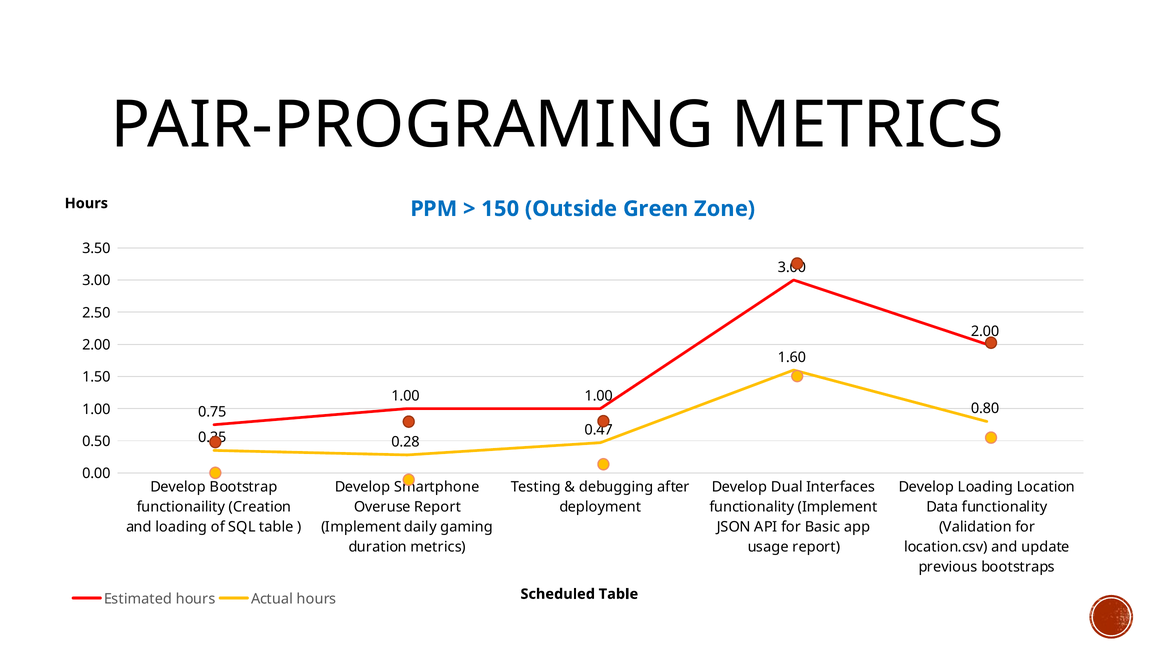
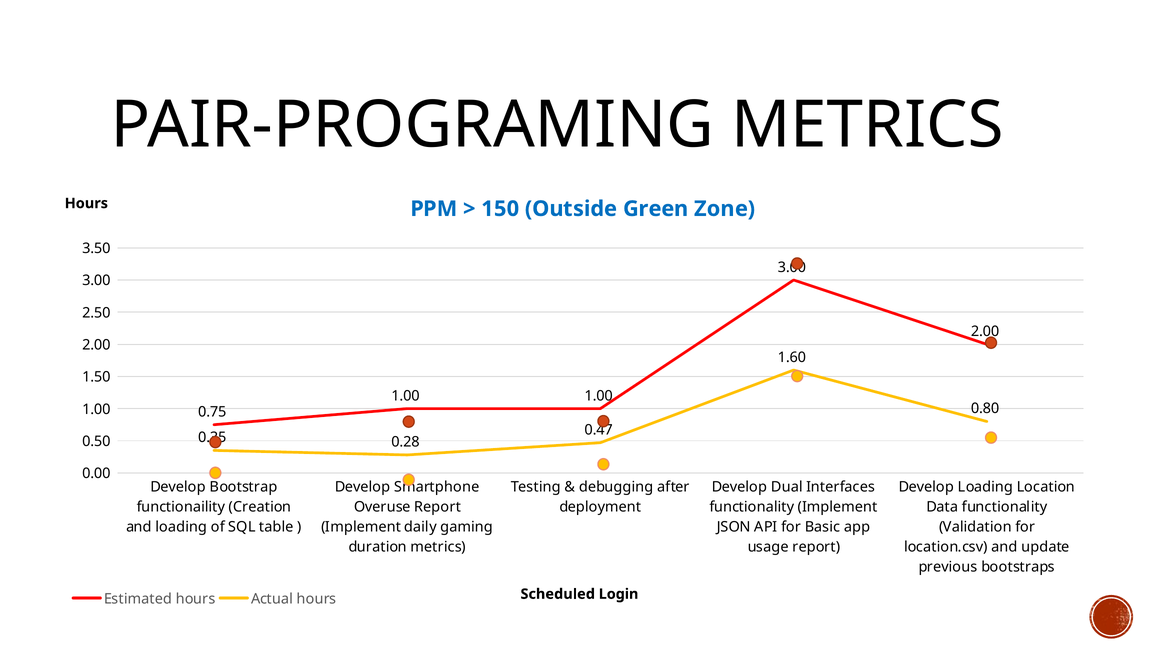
Scheduled Table: Table -> Login
